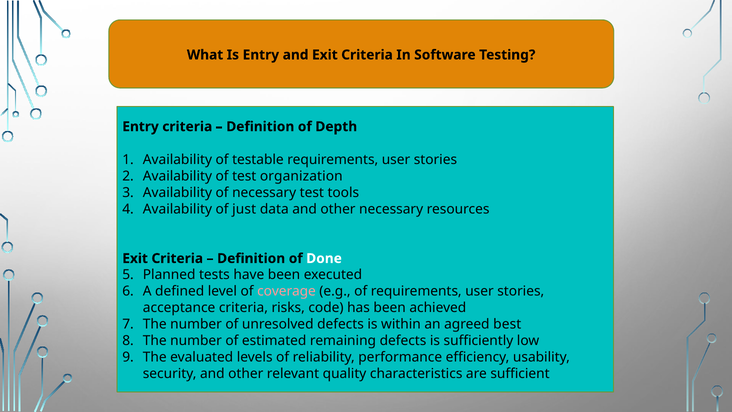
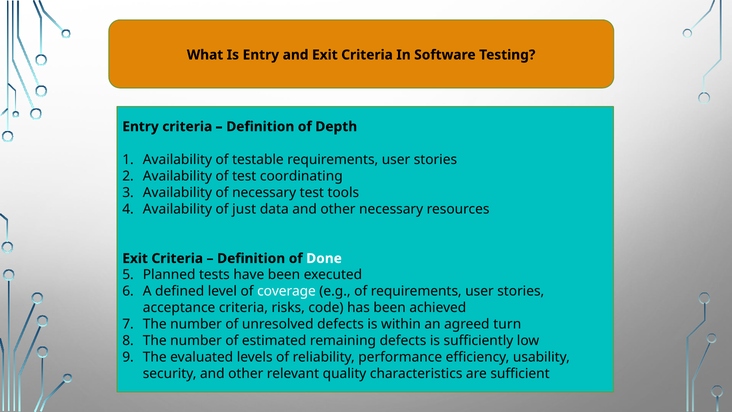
organization: organization -> coordinating
coverage colour: pink -> white
best: best -> turn
